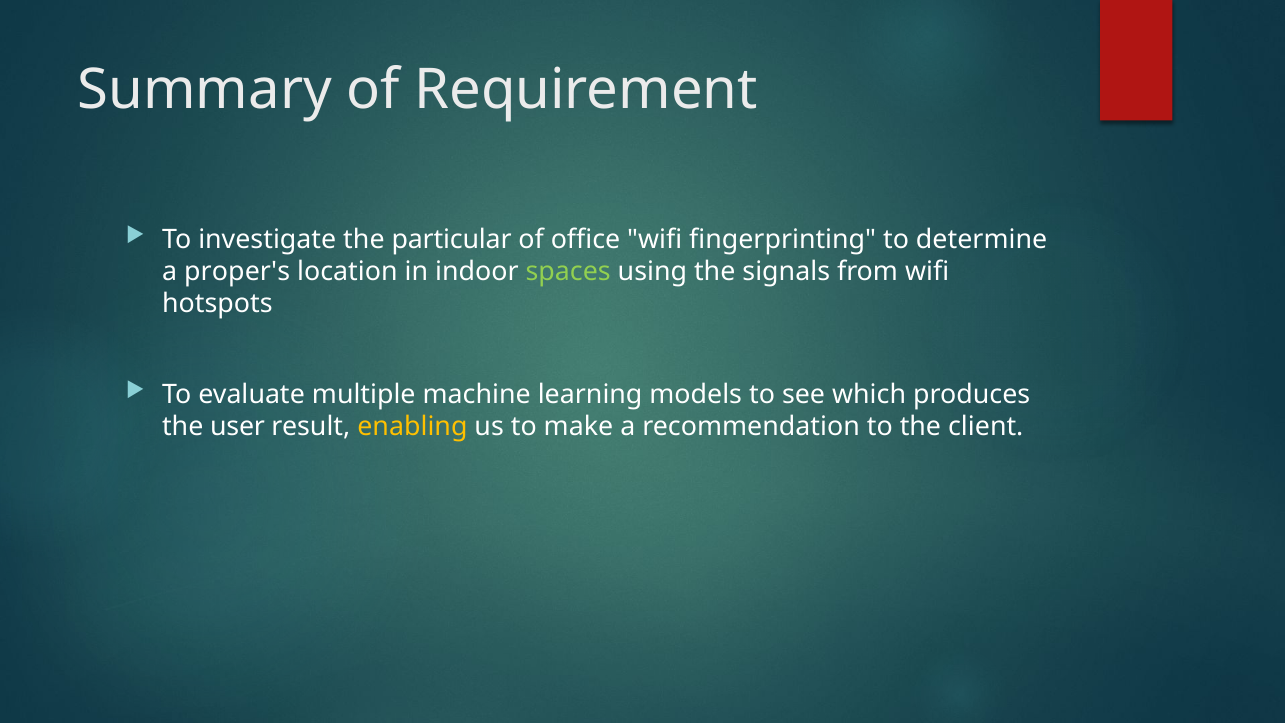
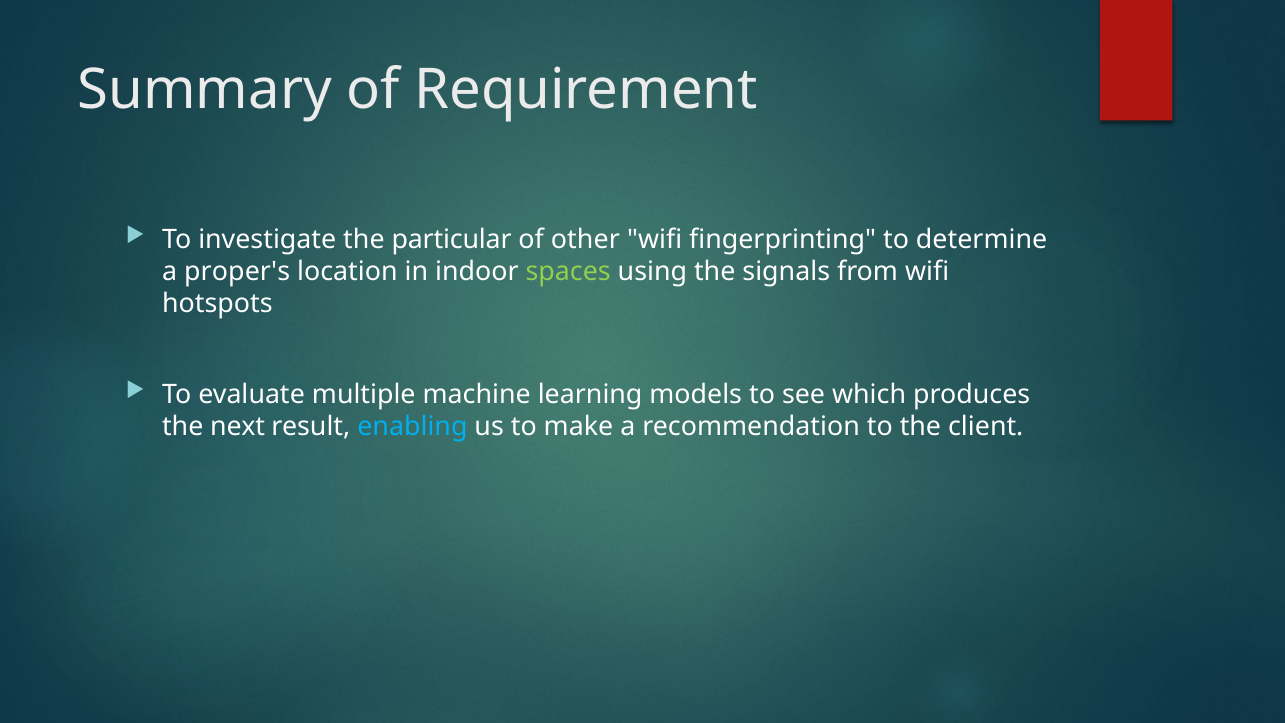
office: office -> other
user: user -> next
enabling colour: yellow -> light blue
